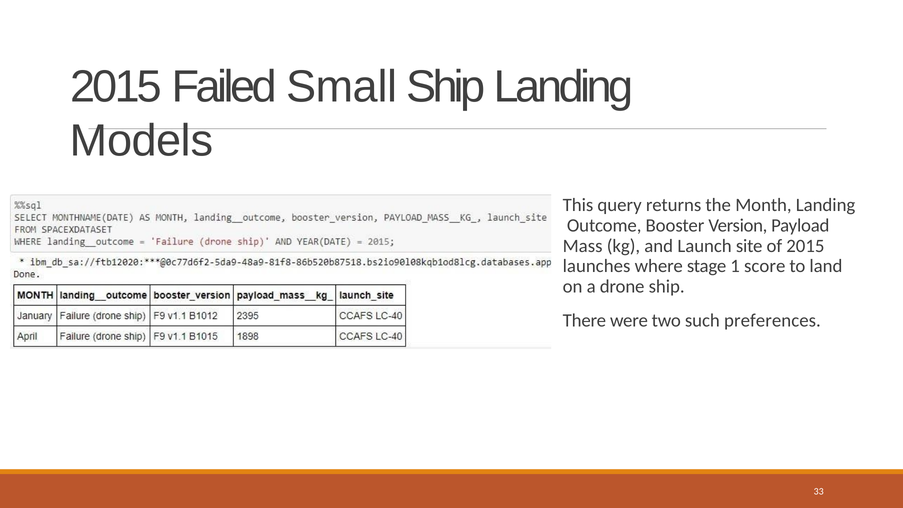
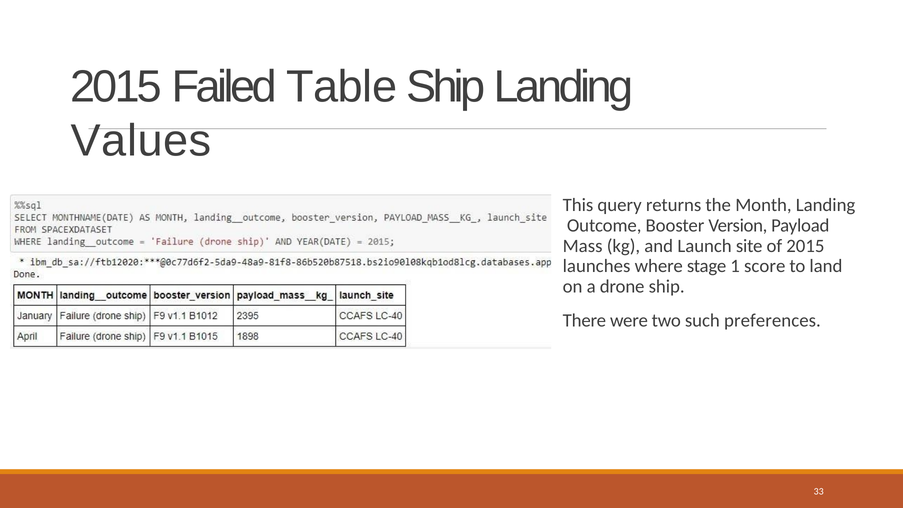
Small: Small -> Table
Models: Models -> Values
